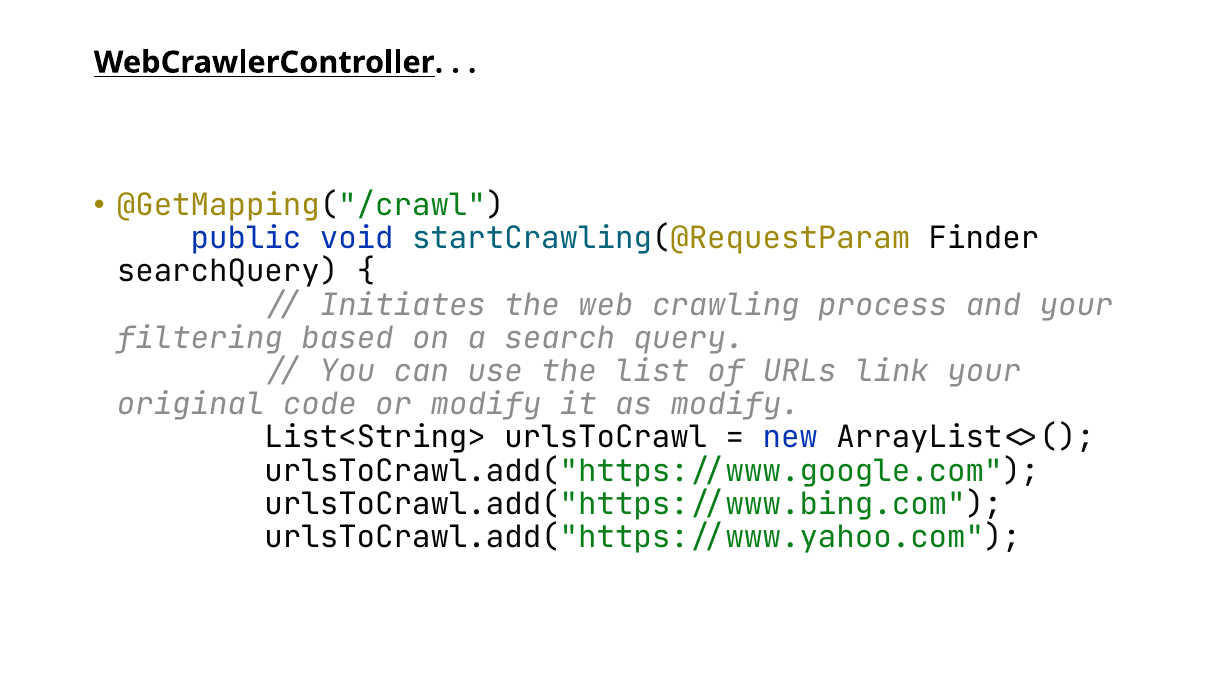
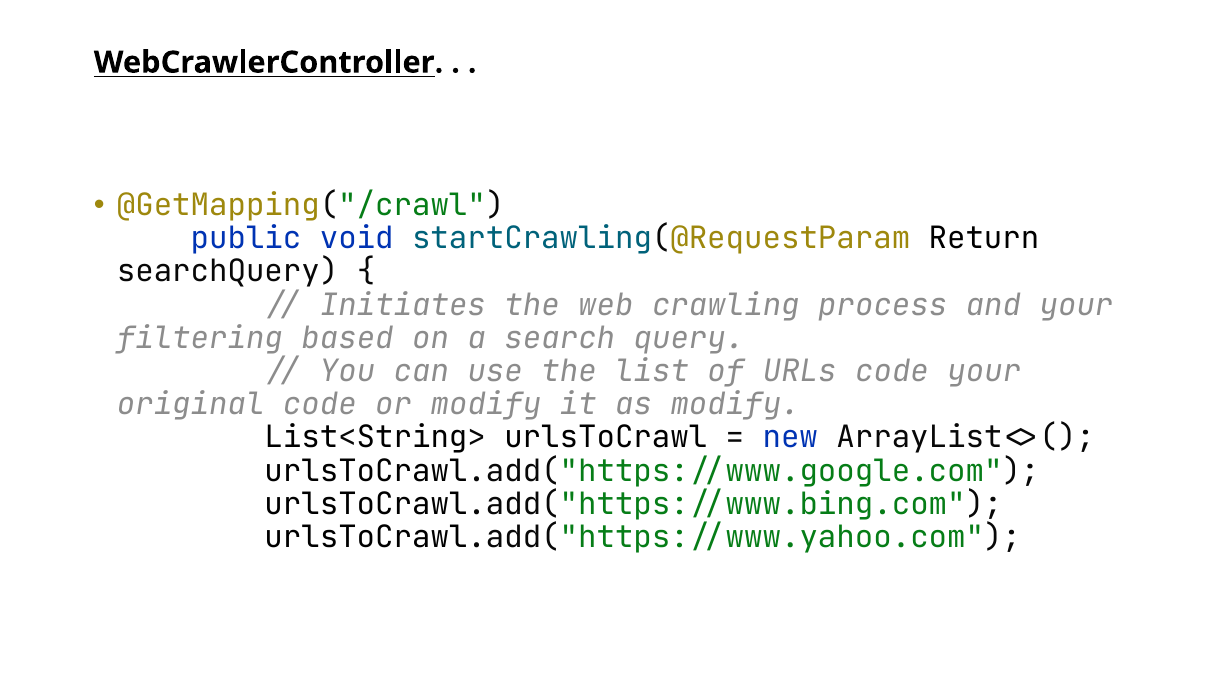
Finder: Finder -> Return
URLs link: link -> code
